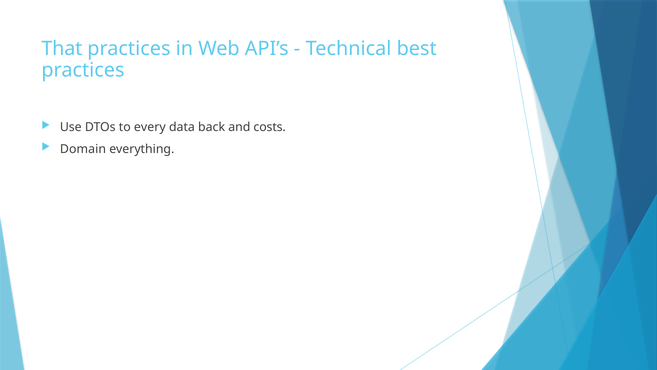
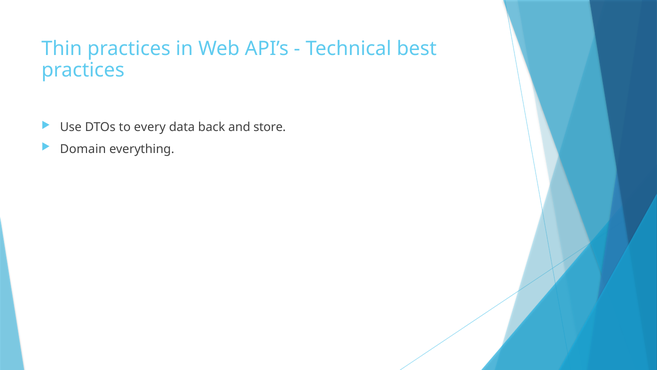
That: That -> Thin
costs: costs -> store
